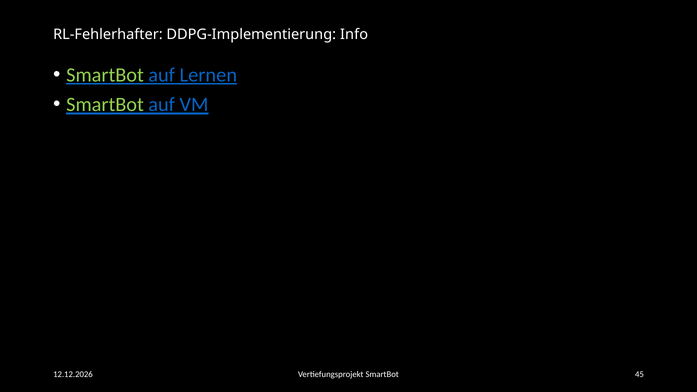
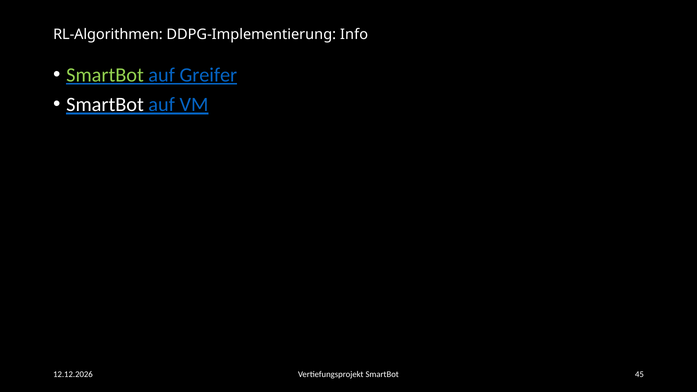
RL-Fehlerhafter: RL-Fehlerhafter -> RL-Algorithmen
Lernen: Lernen -> Greifer
SmartBot at (105, 105) colour: light green -> white
